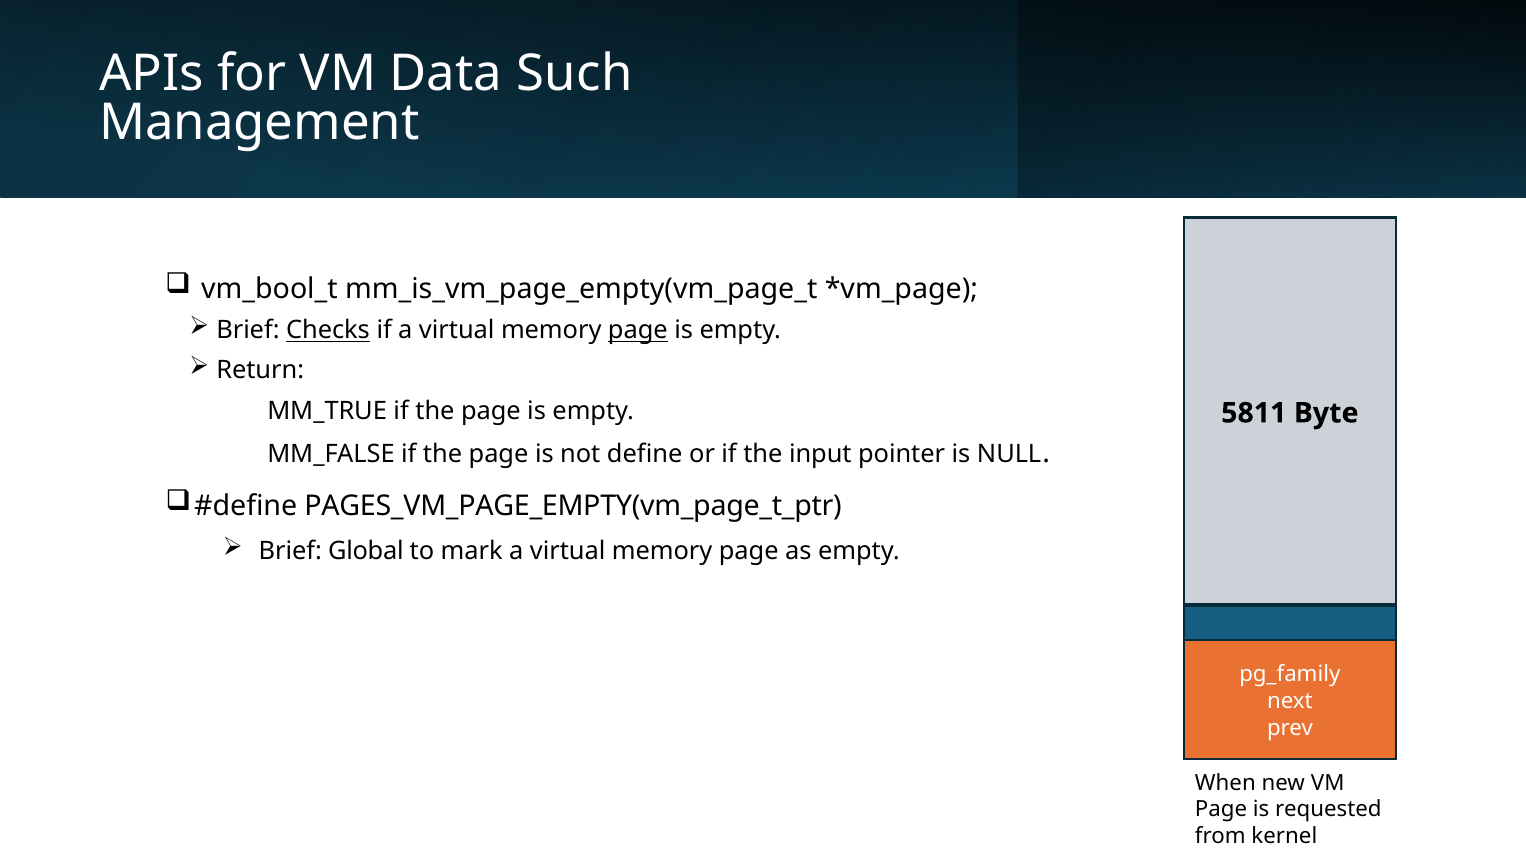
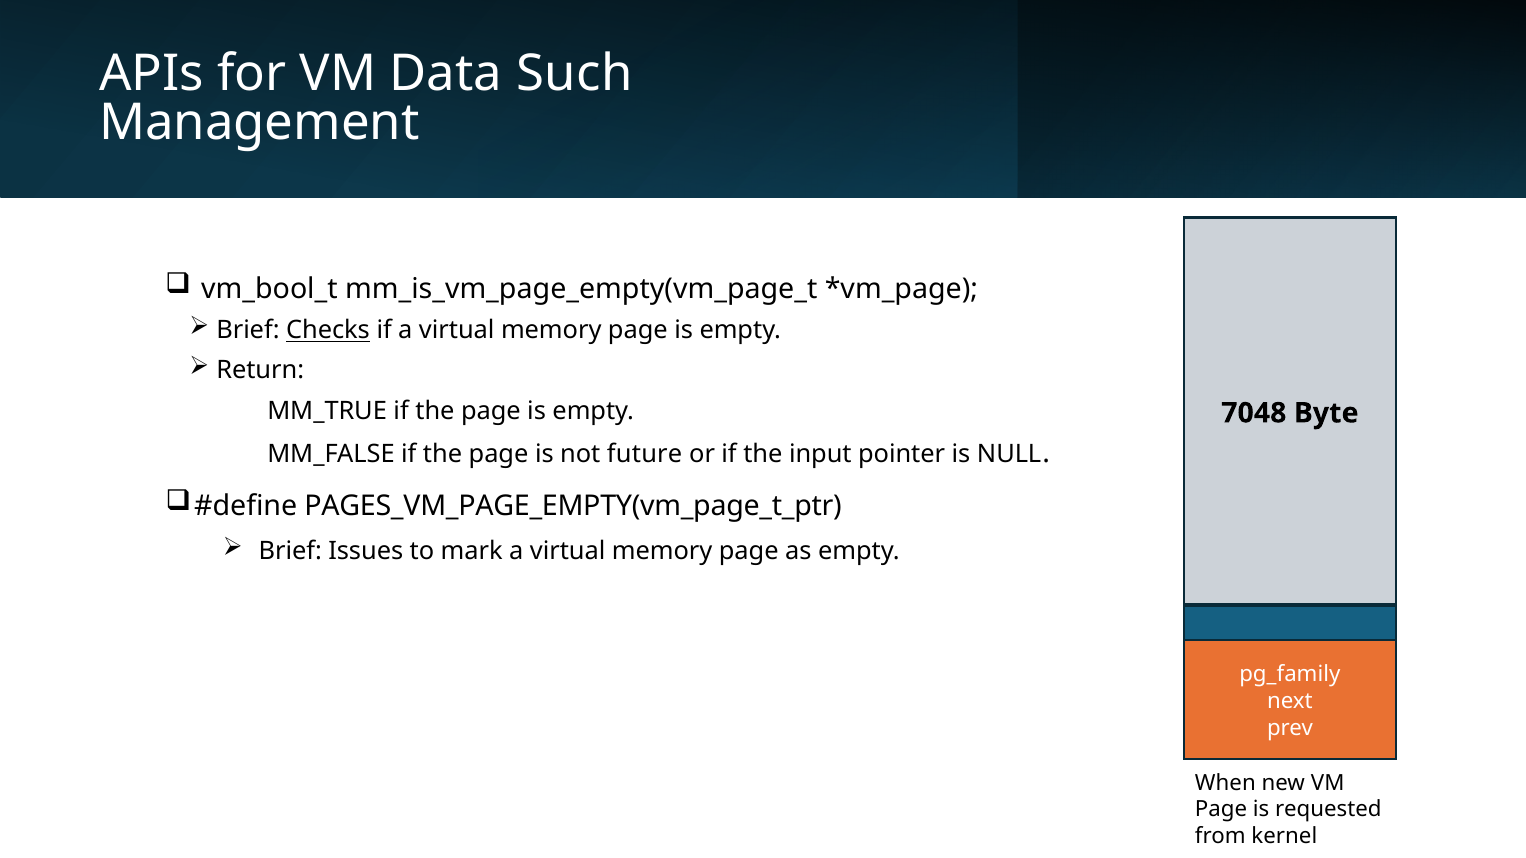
page at (638, 331) underline: present -> none
5811: 5811 -> 7048
define: define -> future
Global: Global -> Issues
